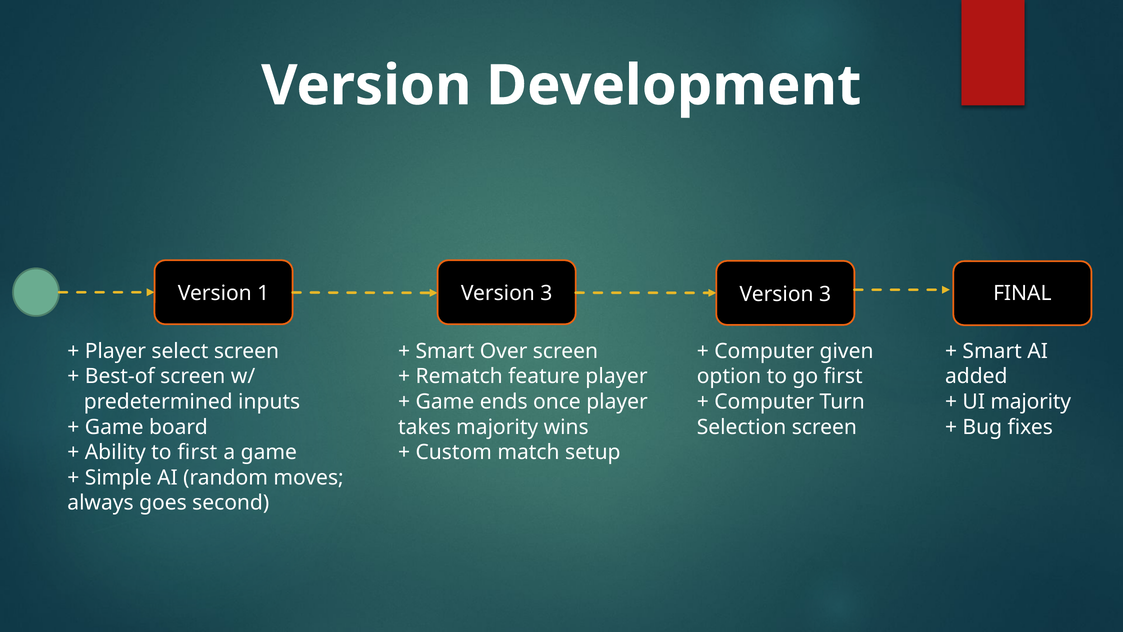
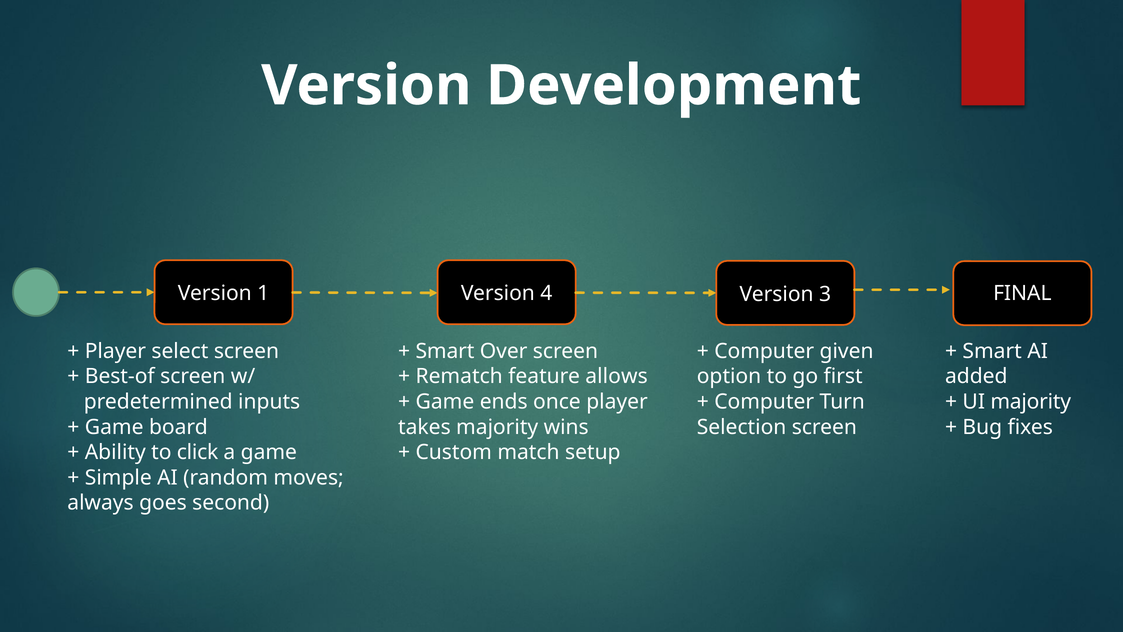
1 Version 3: 3 -> 4
feature player: player -> allows
to first: first -> click
